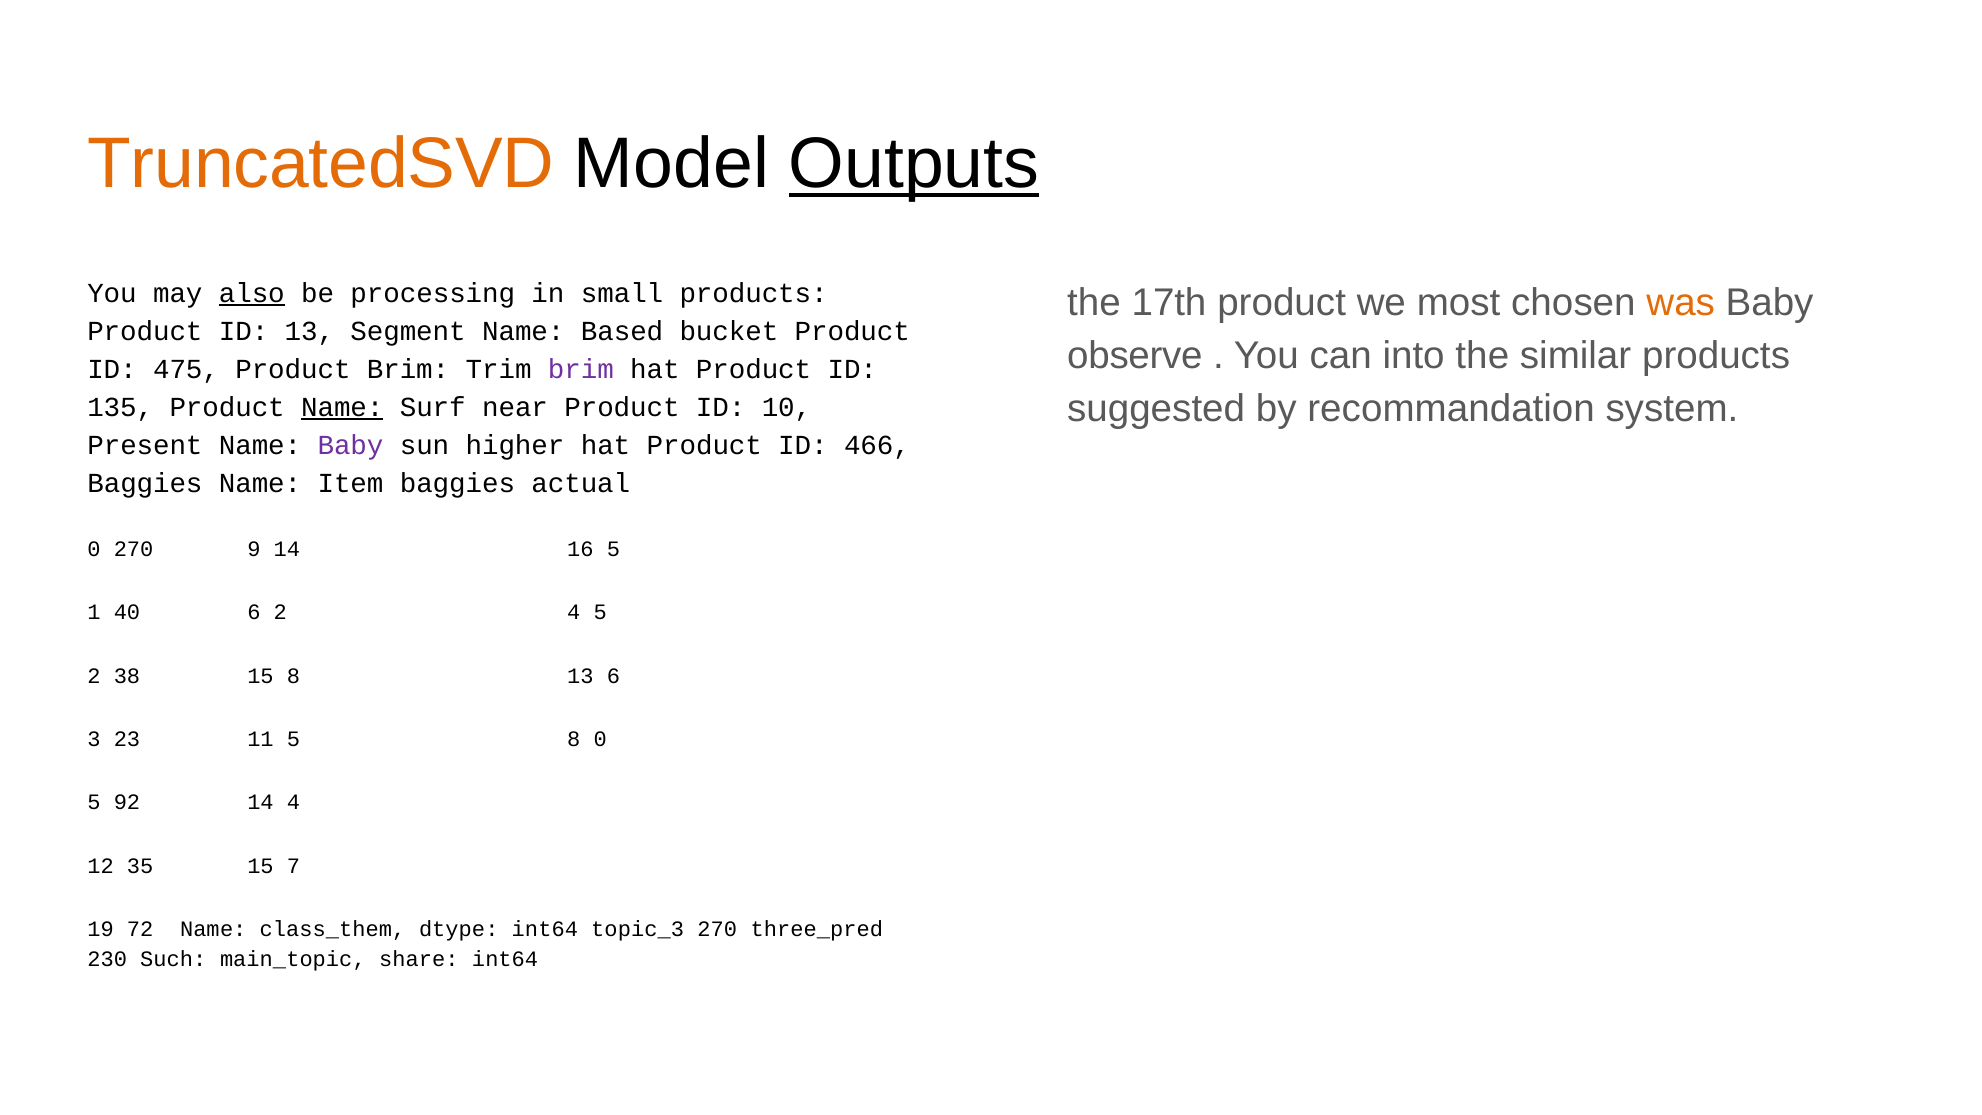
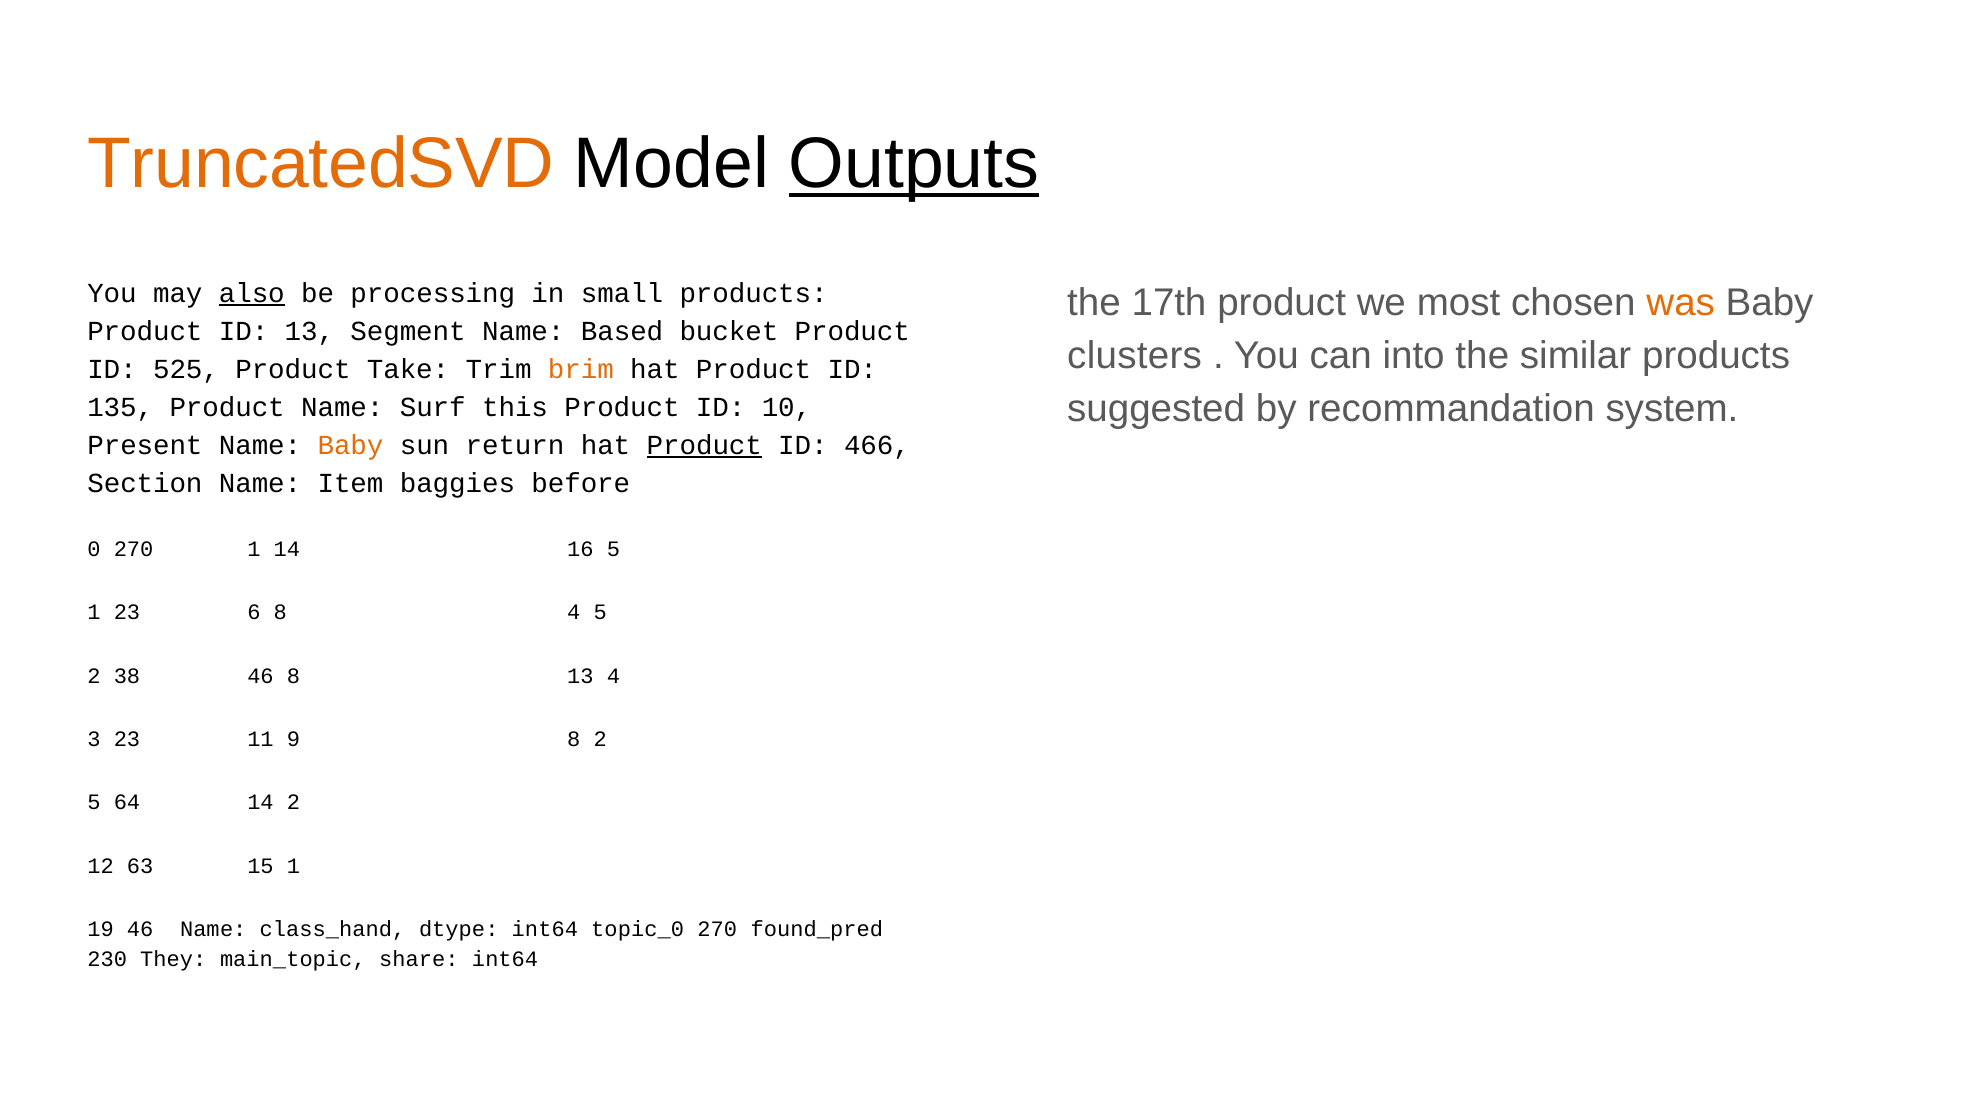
observe: observe -> clusters
475: 475 -> 525
Product Brim: Brim -> Take
brim at (581, 369) colour: purple -> orange
Name at (342, 407) underline: present -> none
near: near -> this
Baby at (351, 445) colour: purple -> orange
higher: higher -> return
Product at (704, 445) underline: none -> present
Baggies at (145, 483): Baggies -> Section
actual: actual -> before
270 9: 9 -> 1
1 40: 40 -> 23
6 2: 2 -> 8
38 15: 15 -> 46
13 6: 6 -> 4
11 5: 5 -> 9
8 0: 0 -> 2
92: 92 -> 64
14 4: 4 -> 2
35: 35 -> 63
15 7: 7 -> 1
19 72: 72 -> 46
class_them: class_them -> class_hand
topic_3: topic_3 -> topic_0
three_pred: three_pred -> found_pred
Such: Such -> They
